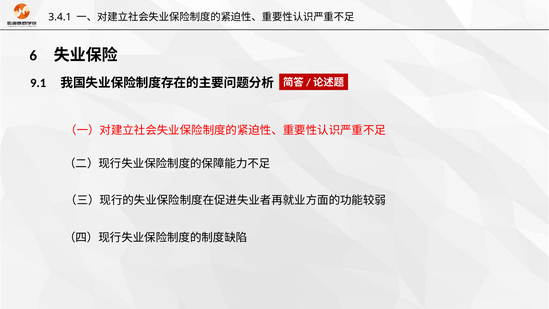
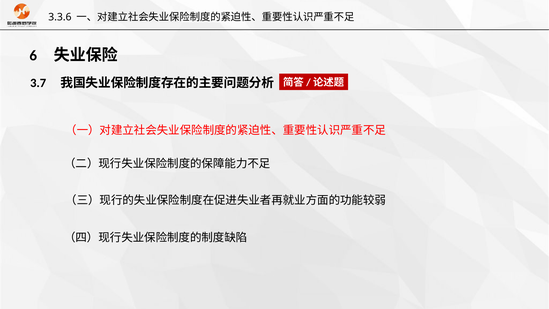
3.4.1: 3.4.1 -> 3.3.6
9.1: 9.1 -> 3.7
